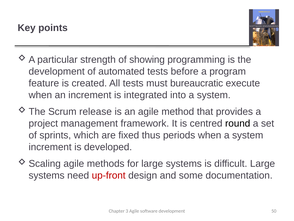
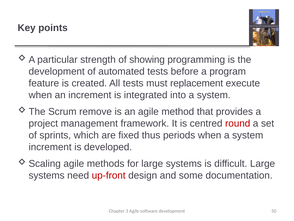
bureaucratic: bureaucratic -> replacement
release: release -> remove
round colour: black -> red
